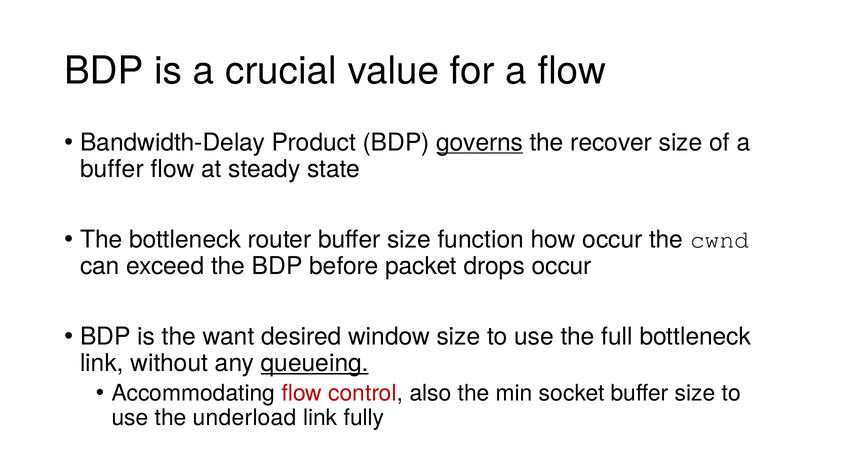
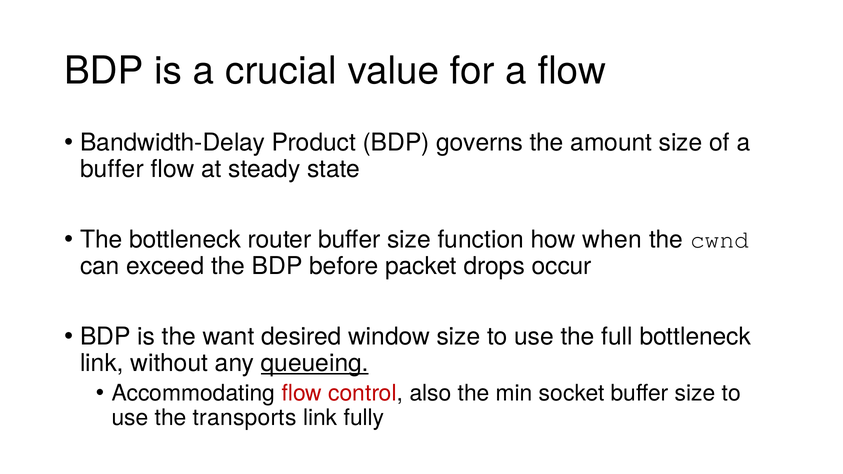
governs underline: present -> none
recover: recover -> amount
how occur: occur -> when
underload: underload -> transports
